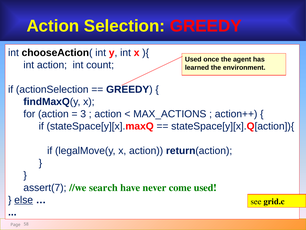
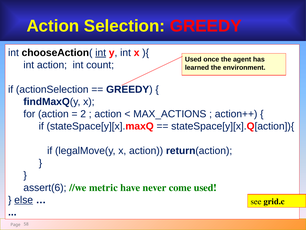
int at (101, 53) underline: none -> present
3: 3 -> 2
assert(7: assert(7 -> assert(6
search: search -> metric
